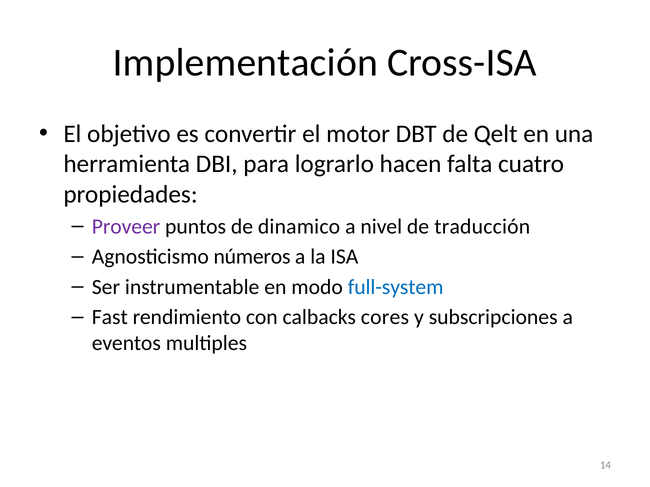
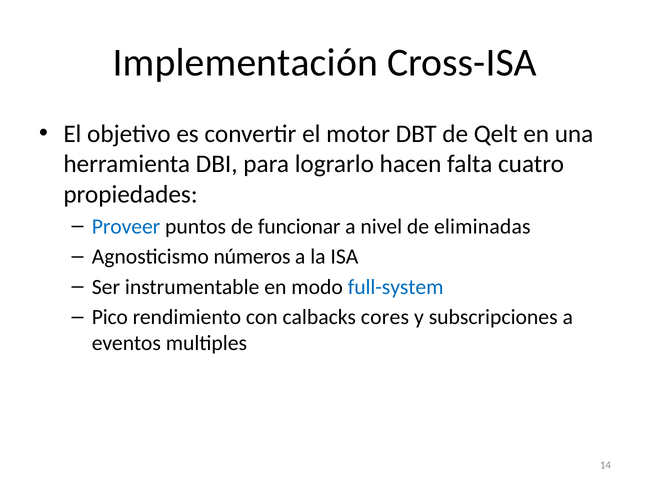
Proveer colour: purple -> blue
dinamico: dinamico -> funcionar
traducción: traducción -> eliminadas
Fast: Fast -> Pico
